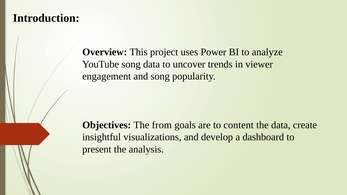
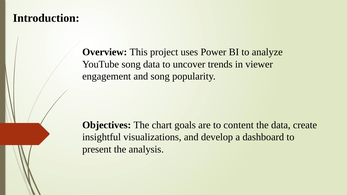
from: from -> chart
